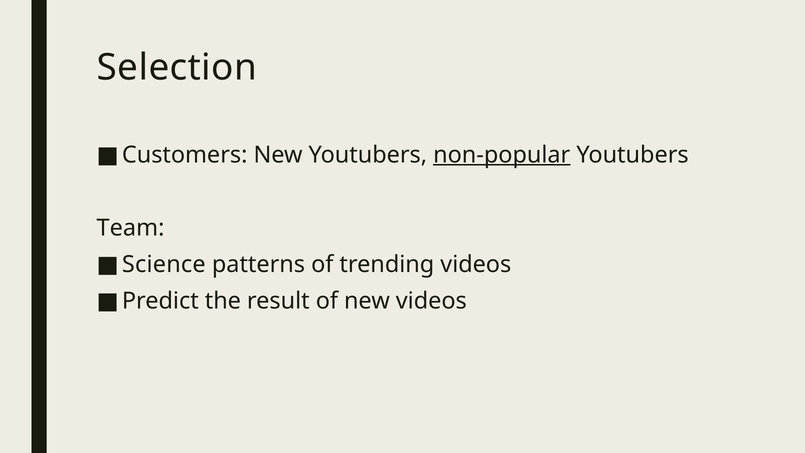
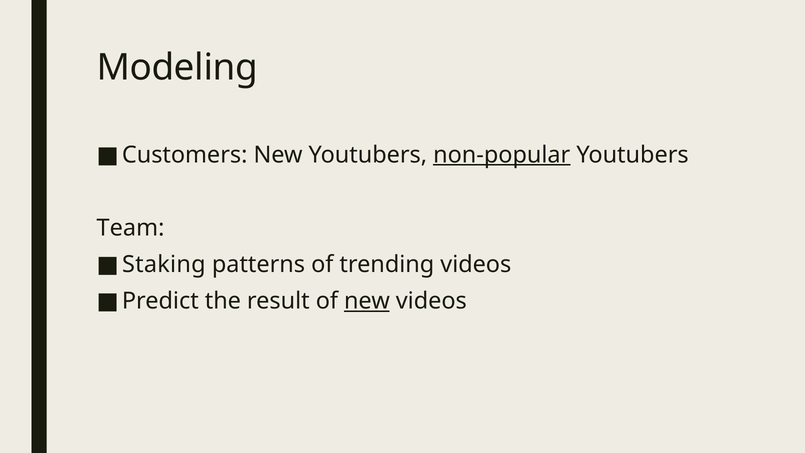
Selection: Selection -> Modeling
Science: Science -> Staking
new at (367, 301) underline: none -> present
